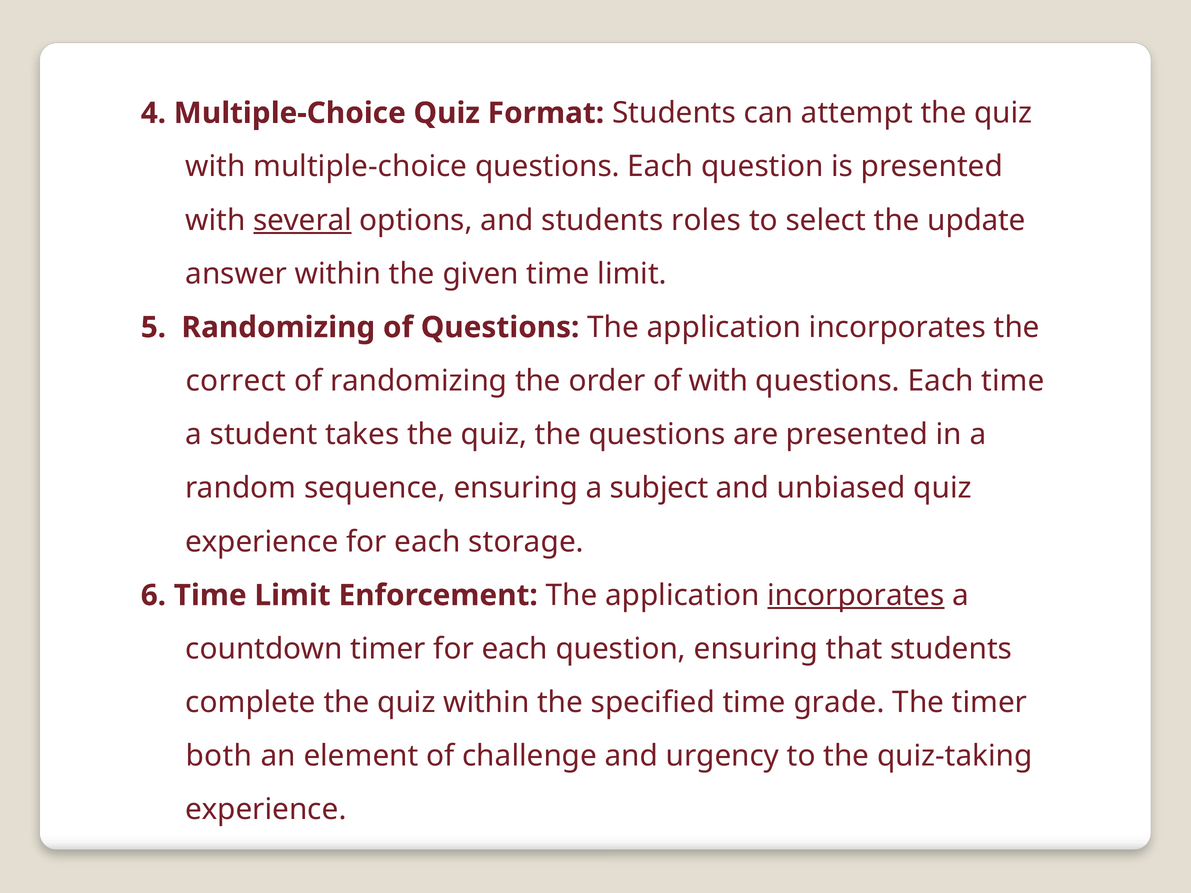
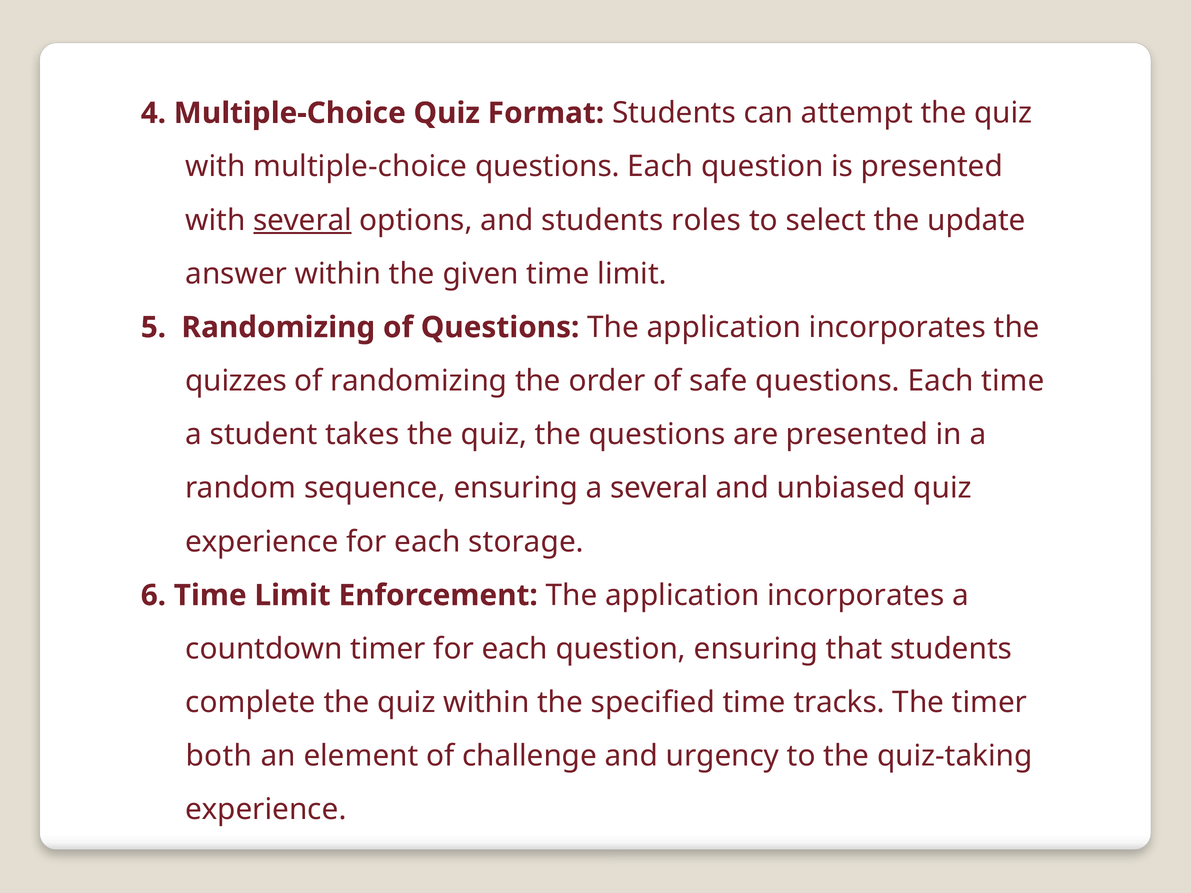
correct: correct -> quizzes
of with: with -> safe
a subject: subject -> several
incorporates at (856, 595) underline: present -> none
grade: grade -> tracks
